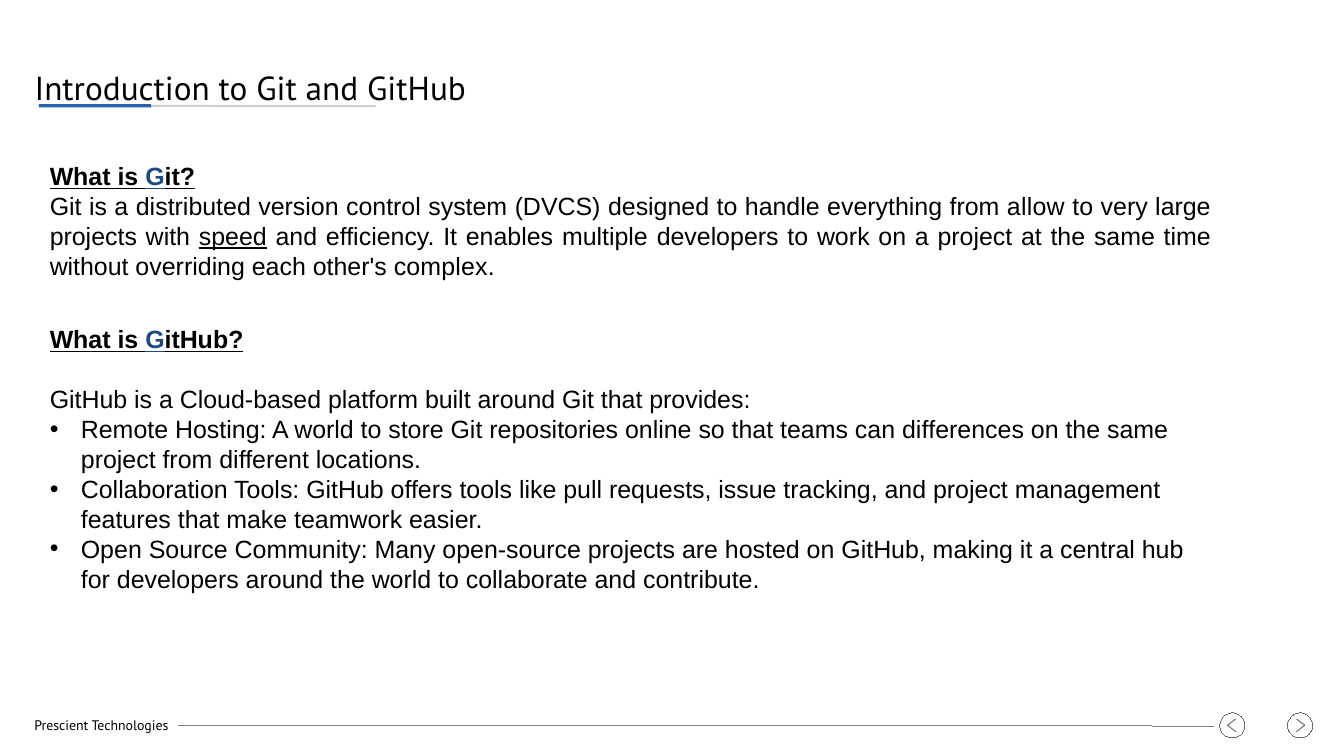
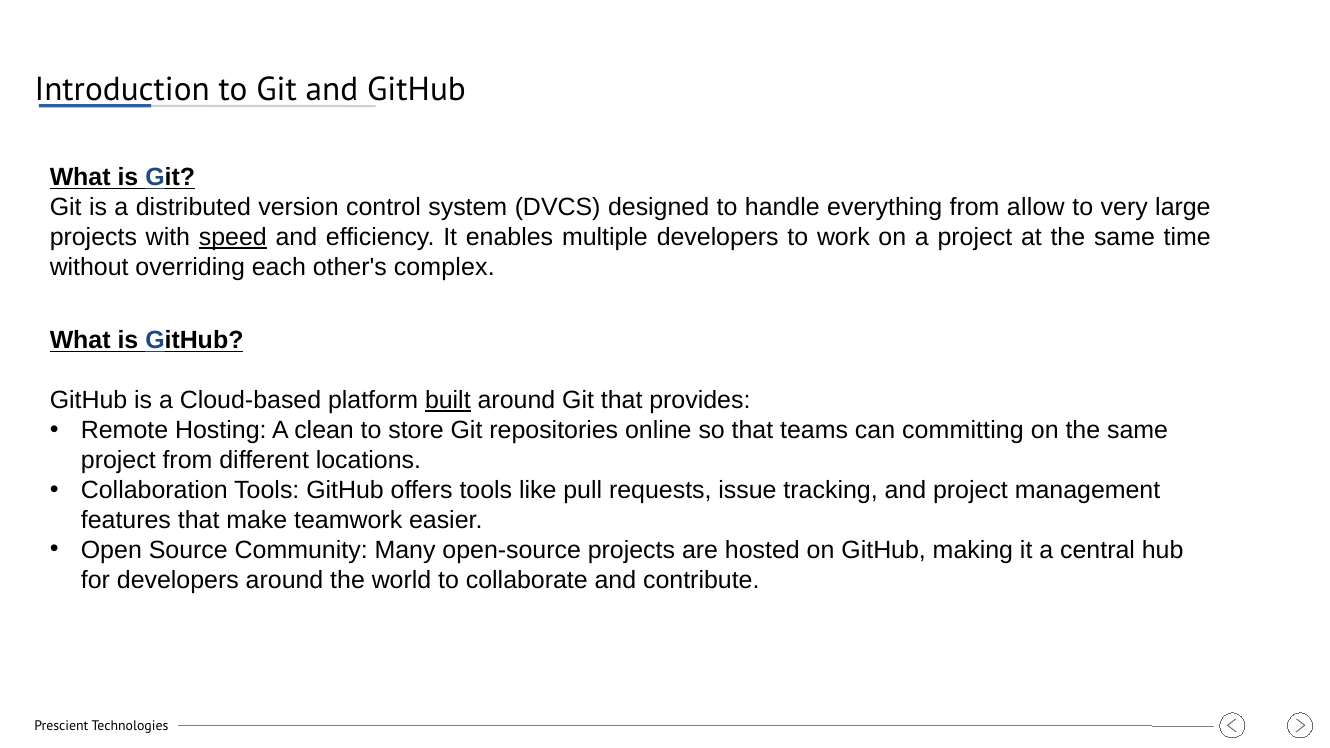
built underline: none -> present
A world: world -> clean
differences: differences -> committing
